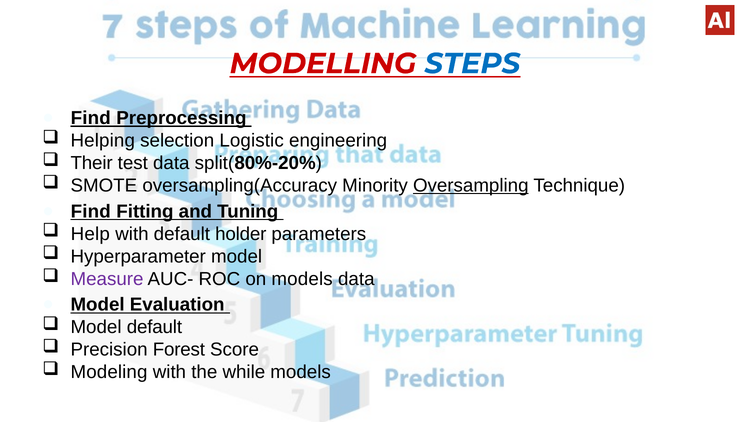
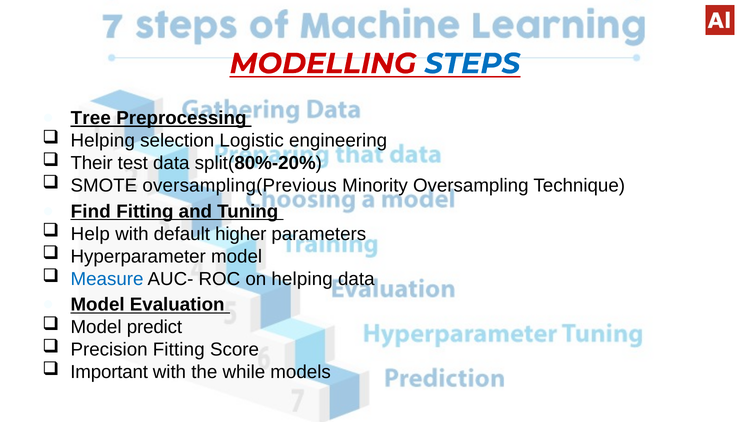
Find at (91, 118): Find -> Tree
oversampling(Accuracy: oversampling(Accuracy -> oversampling(Previous
Oversampling underline: present -> none
holder: holder -> higher
Measure colour: purple -> blue
on models: models -> helping
Model default: default -> predict
Precision Forest: Forest -> Fitting
Modeling: Modeling -> Important
